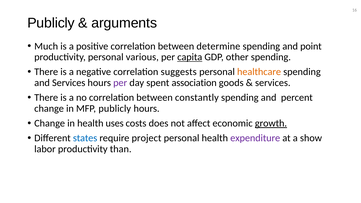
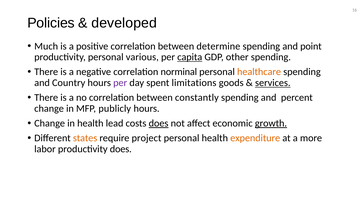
Publicly at (51, 23): Publicly -> Policies
arguments: arguments -> developed
suggests: suggests -> norminal
and Services: Services -> Country
association: association -> limitations
services at (273, 83) underline: none -> present
uses: uses -> lead
does at (159, 123) underline: none -> present
states colour: blue -> orange
expenditure colour: purple -> orange
show: show -> more
productivity than: than -> does
